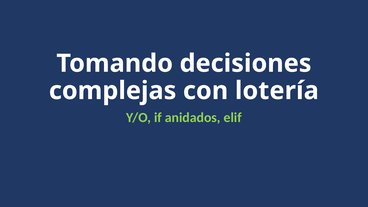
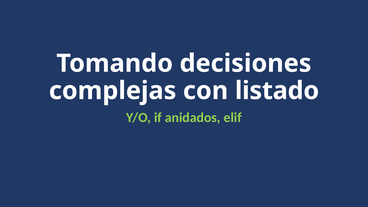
lotería: lotería -> listado
